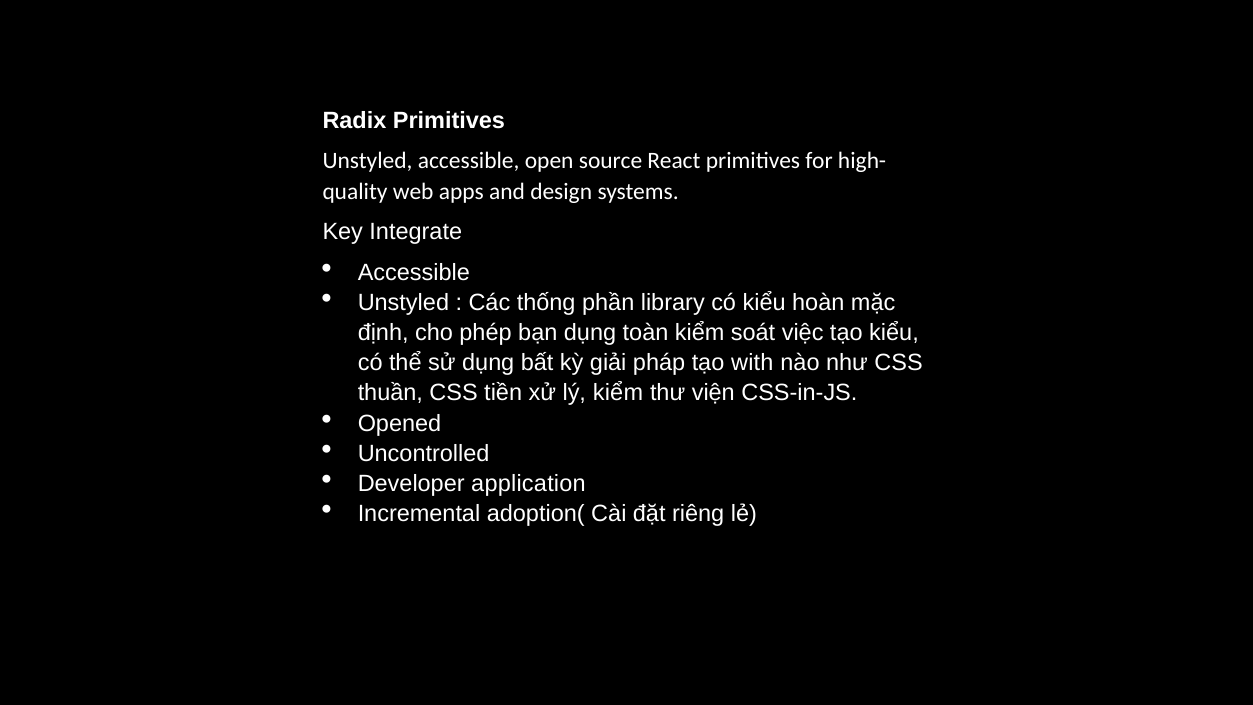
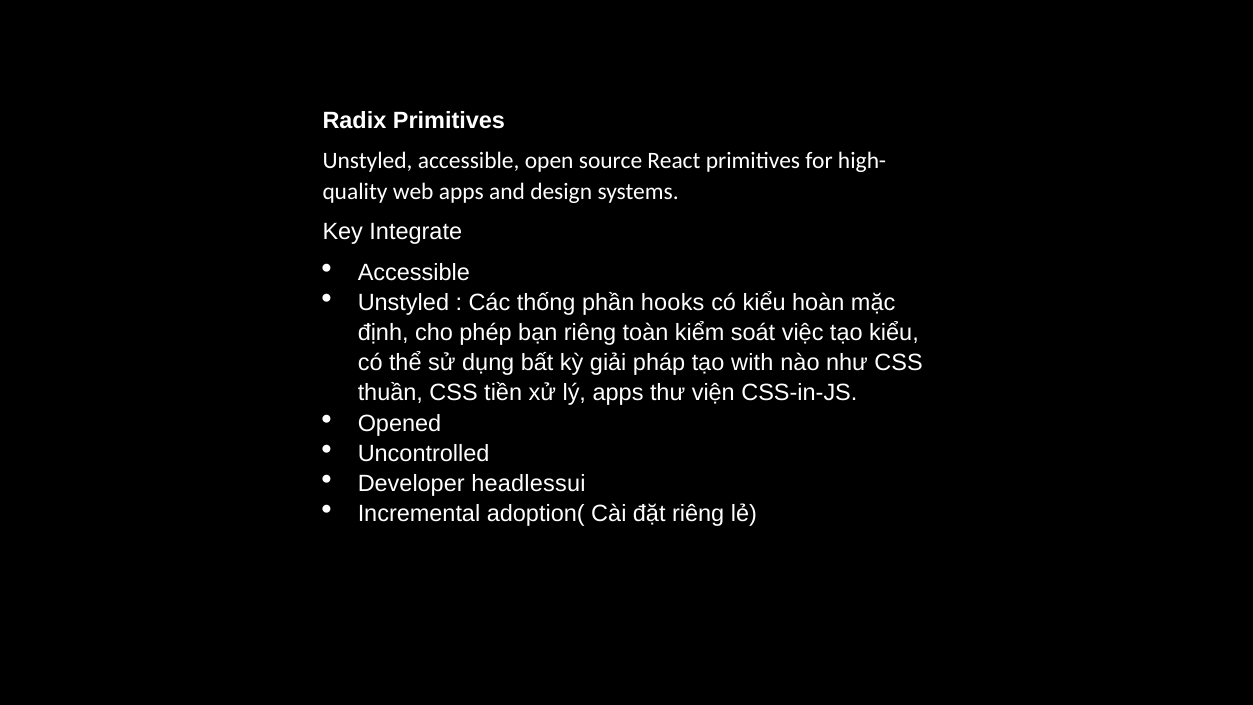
library: library -> hooks
bạn dụng: dụng -> riêng
lý kiểm: kiểm -> apps
application: application -> headlessui
